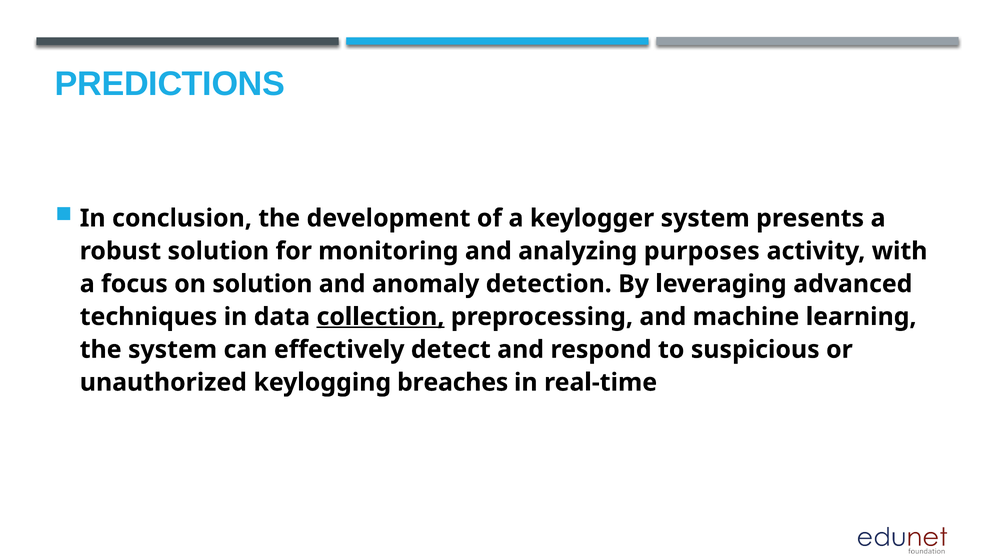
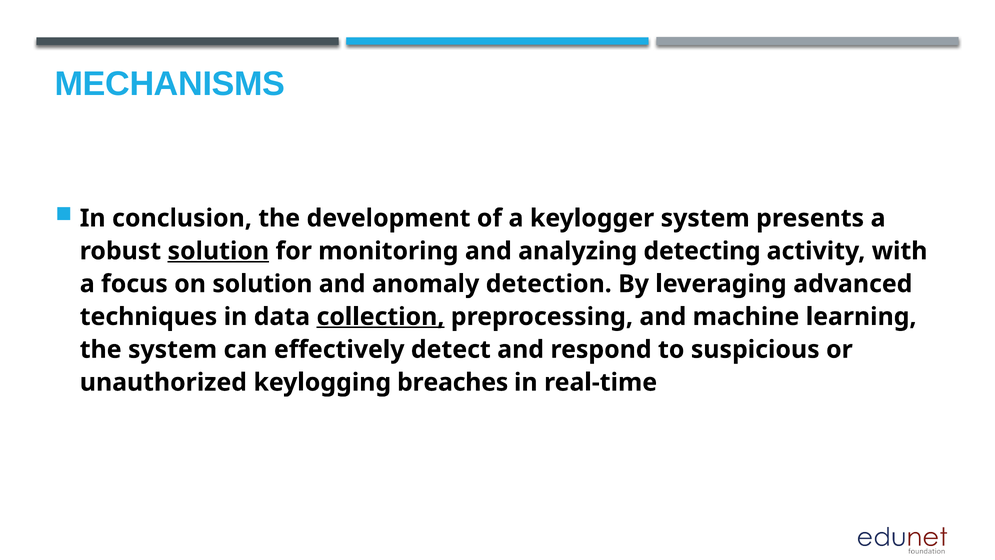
PREDICTIONS: PREDICTIONS -> MECHANISMS
solution at (218, 251) underline: none -> present
purposes: purposes -> detecting
